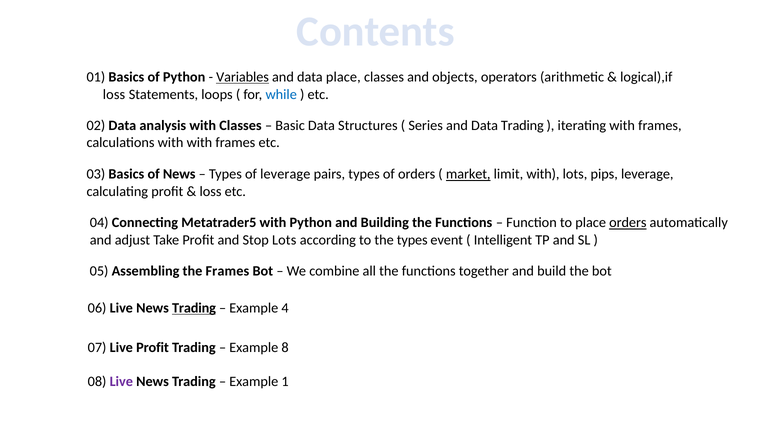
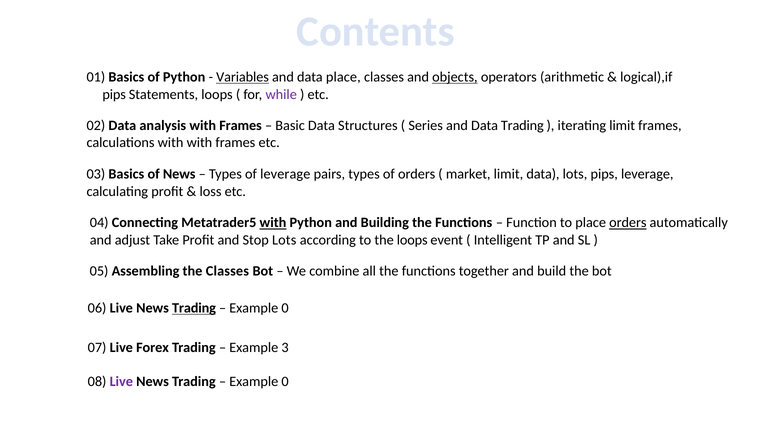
objects underline: none -> present
loss at (114, 94): loss -> pips
while colour: blue -> purple
analysis with Classes: Classes -> Frames
iterating with: with -> limit
market underline: present -> none
limit with: with -> data
with at (273, 223) underline: none -> present
the types: types -> loops
the Frames: Frames -> Classes
4 at (285, 308): 4 -> 0
Live Profit: Profit -> Forex
8: 8 -> 3
1 at (285, 382): 1 -> 0
